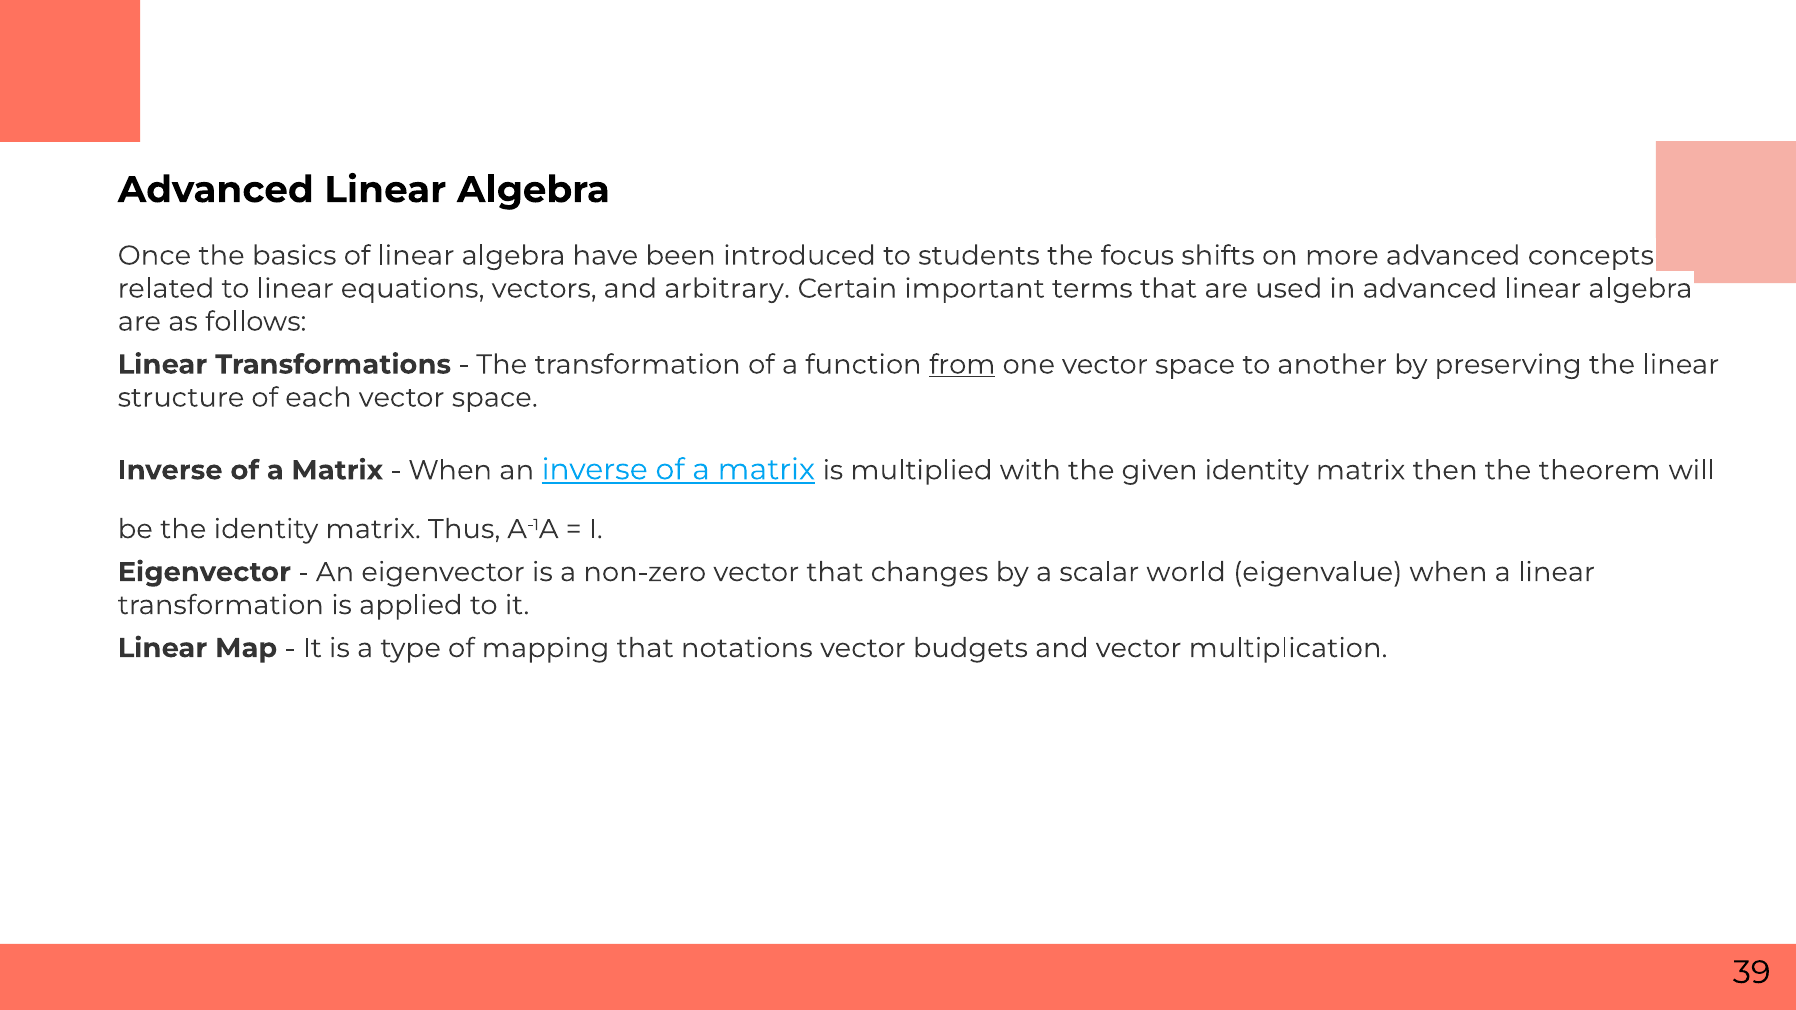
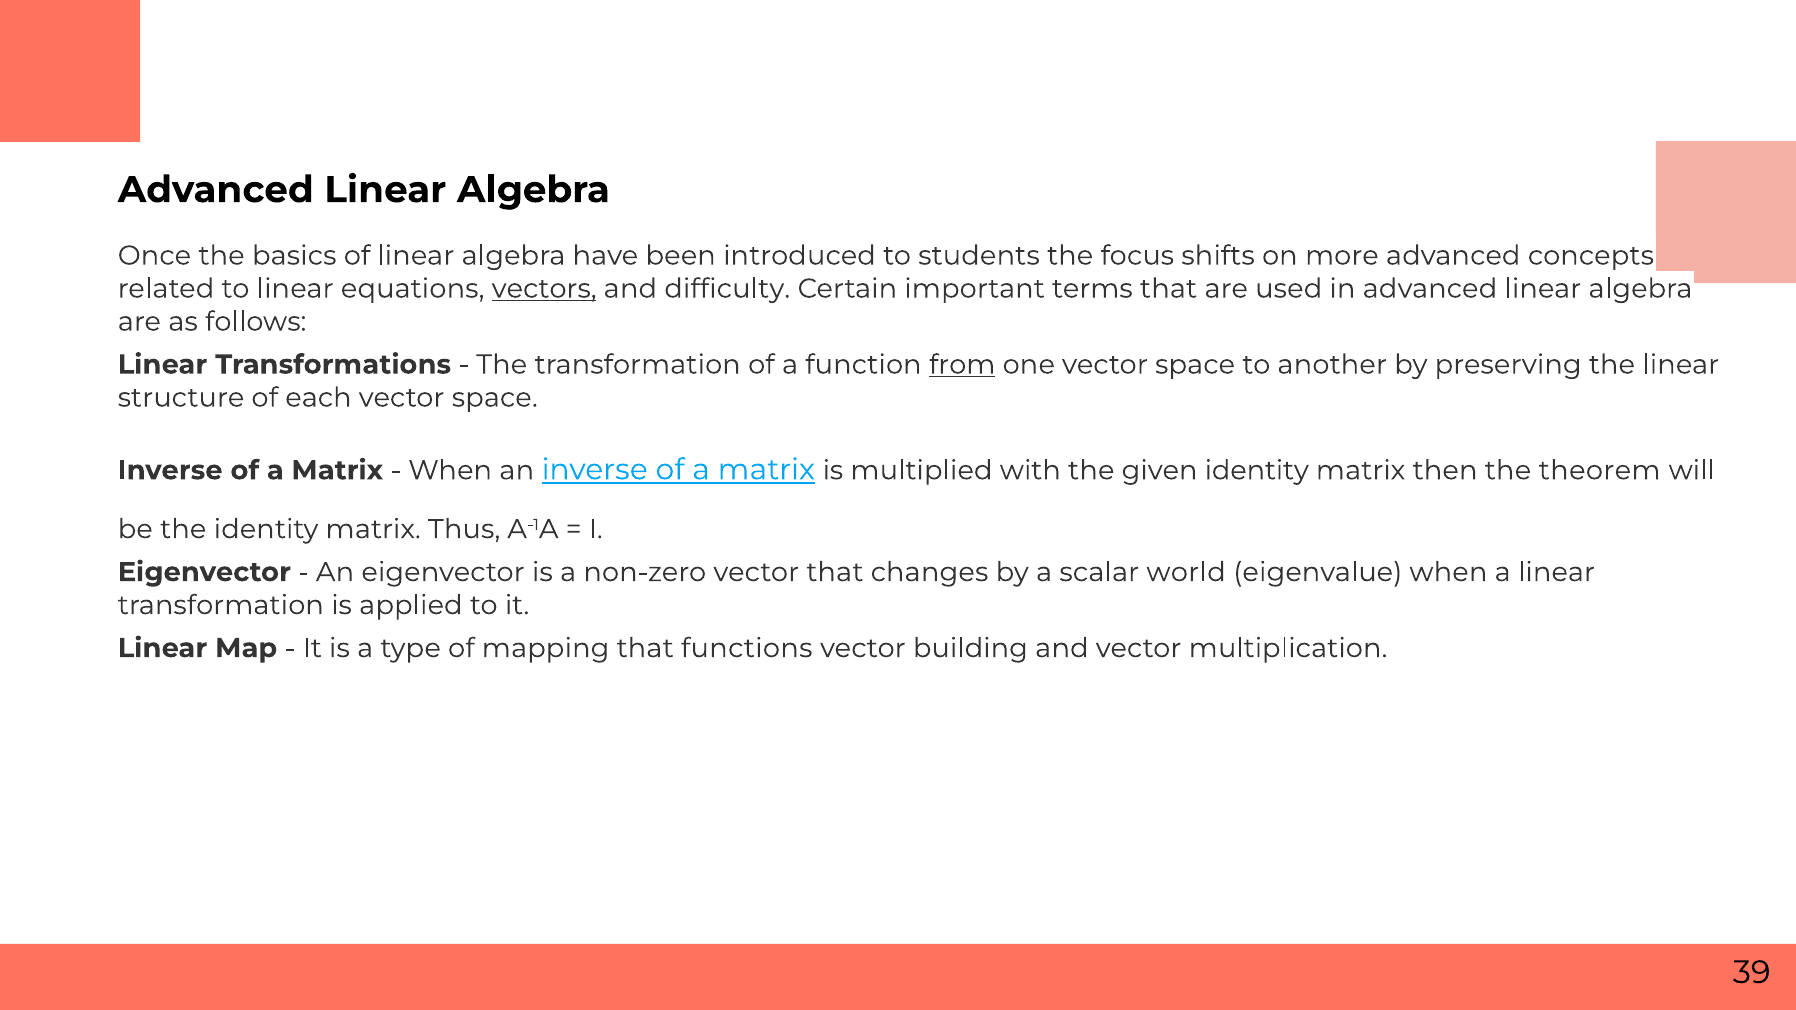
vectors underline: none -> present
arbitrary: arbitrary -> difficulty
notations: notations -> functions
budgets: budgets -> building
